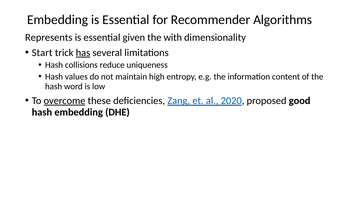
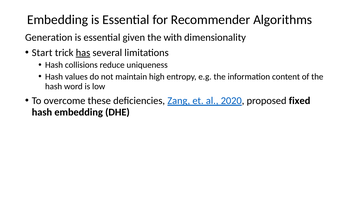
Represents: Represents -> Generation
overcome underline: present -> none
good: good -> fixed
